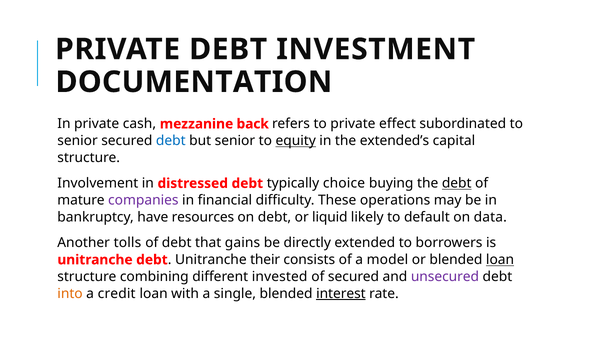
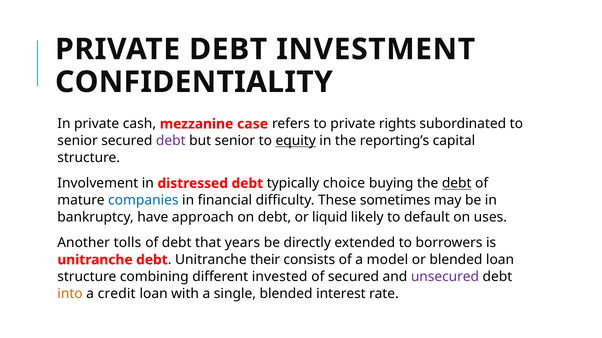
DOCUMENTATION: DOCUMENTATION -> CONFIDENTIALITY
back: back -> case
effect: effect -> rights
debt at (171, 141) colour: blue -> purple
extended’s: extended’s -> reporting’s
companies colour: purple -> blue
operations: operations -> sometimes
resources: resources -> approach
data: data -> uses
gains: gains -> years
loan at (500, 260) underline: present -> none
interest underline: present -> none
